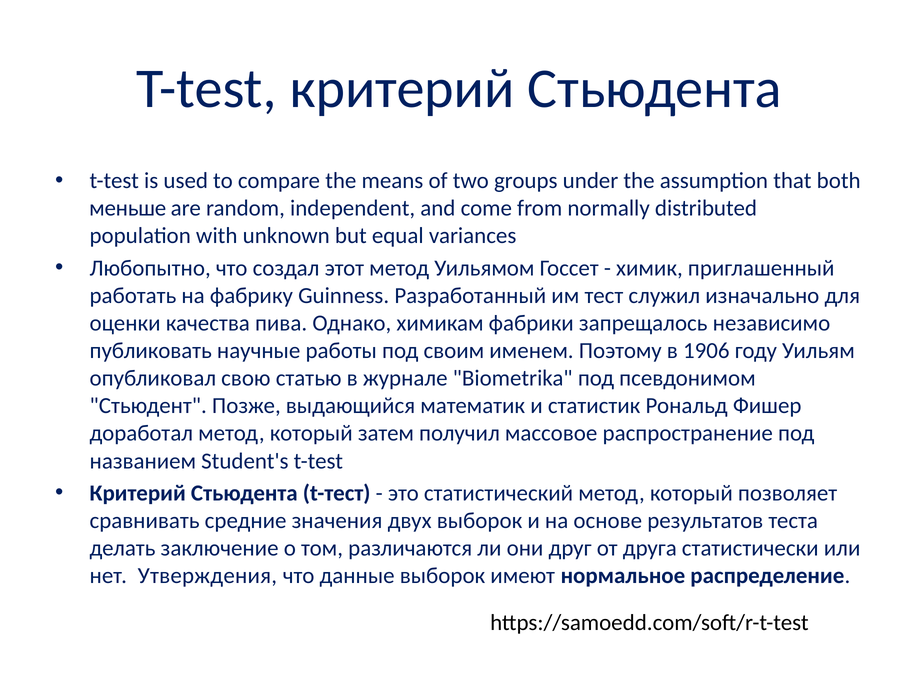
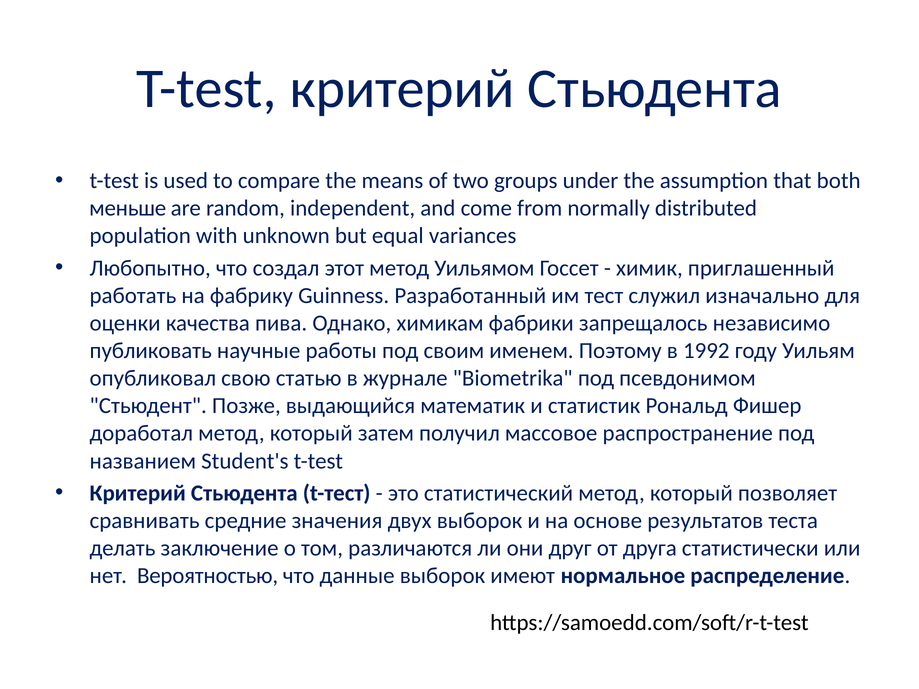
1906: 1906 -> 1992
Утверждения: Утверждения -> Вероятностью
